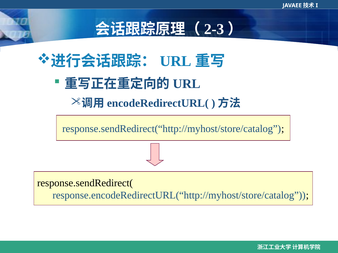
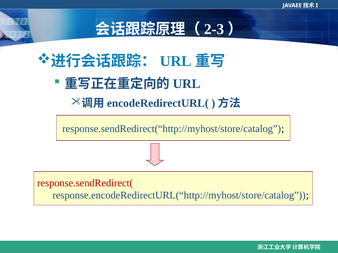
response.sendRedirect( colour: black -> red
